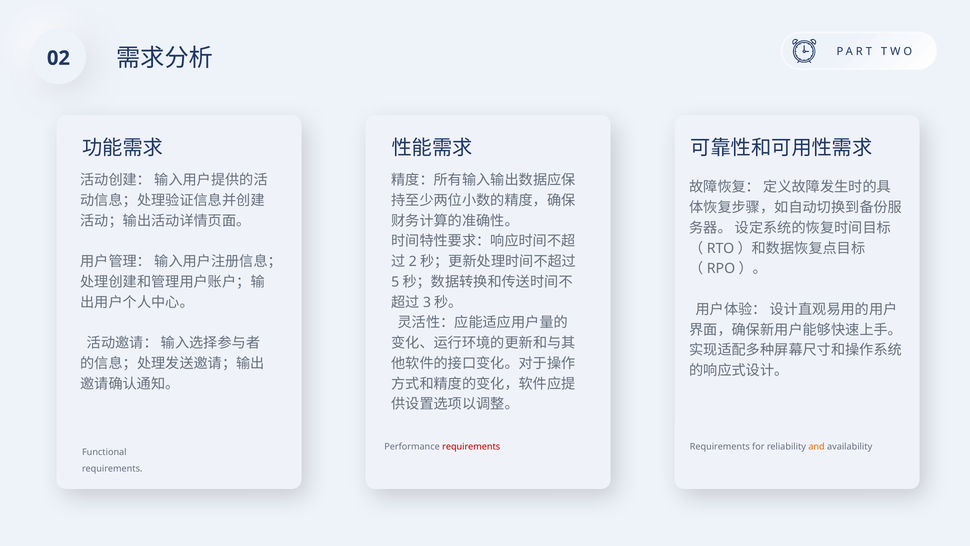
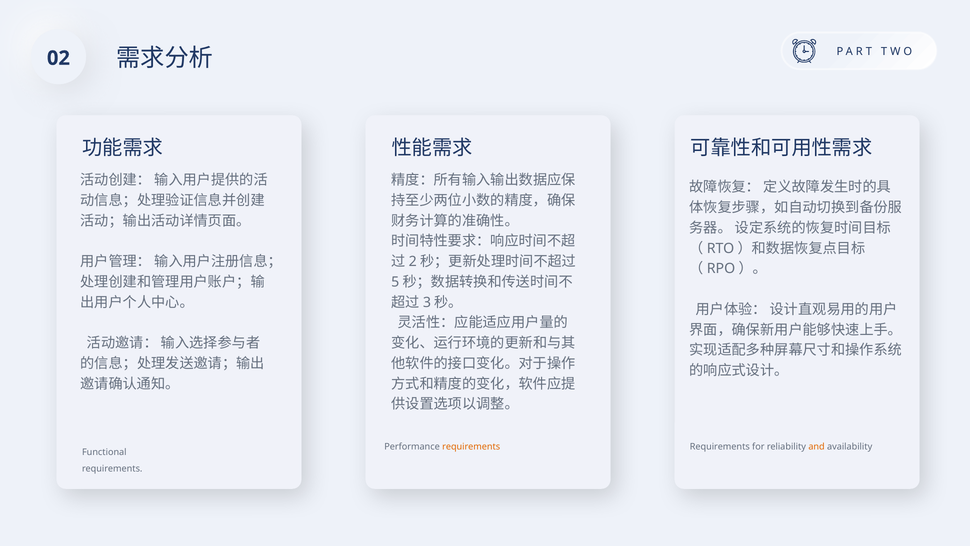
requirements at (471, 446) colour: red -> orange
